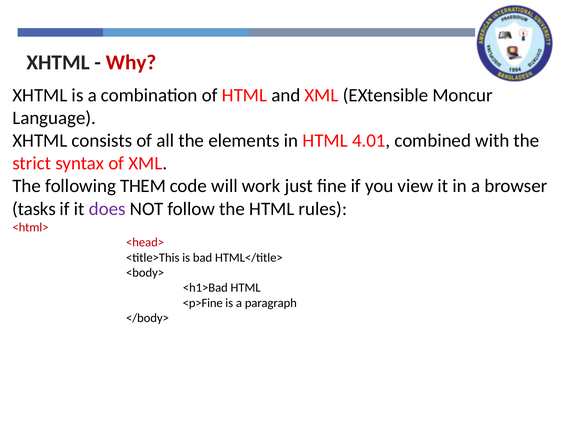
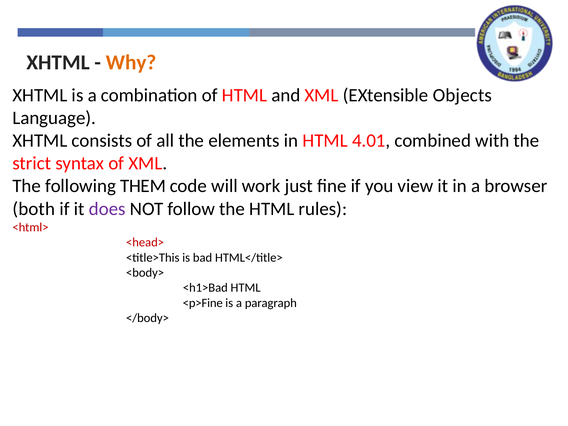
Why colour: red -> orange
Moncur: Moncur -> Objects
tasks: tasks -> both
